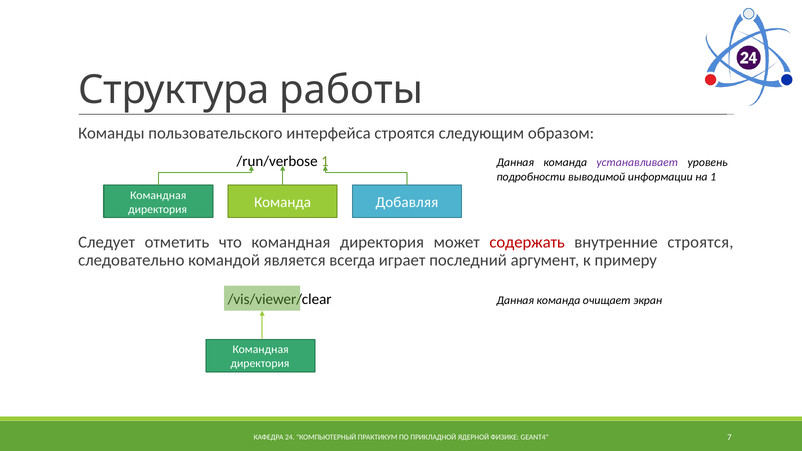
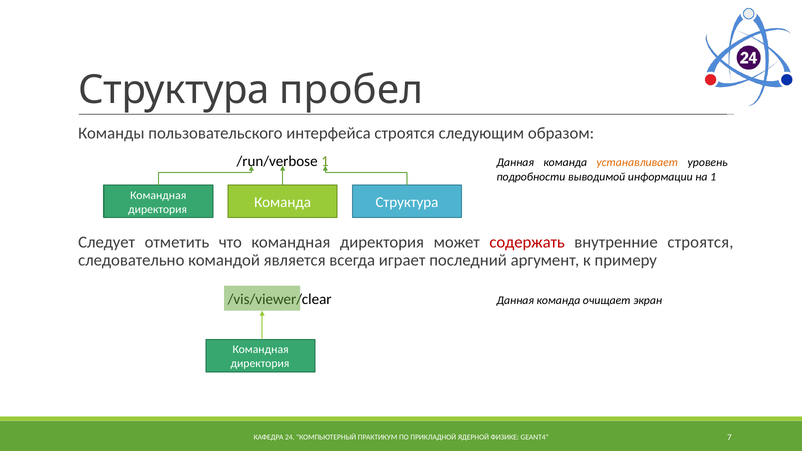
работы: работы -> пробел
устанавливает colour: purple -> orange
Команда Добавляя: Добавляя -> Структура
